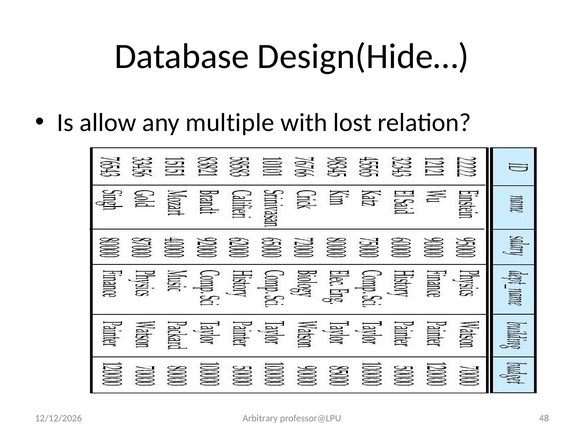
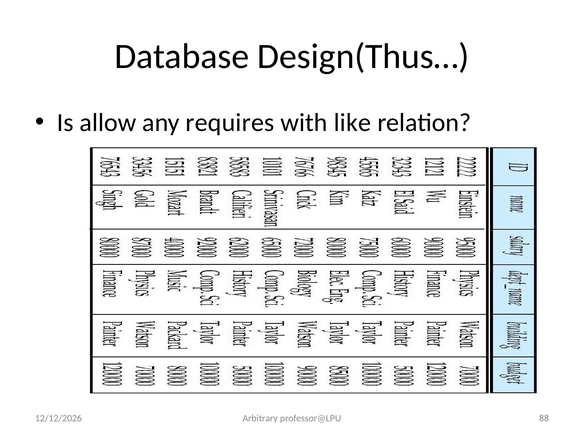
Design(Hide…: Design(Hide… -> Design(Thus…
multiple: multiple -> requires
lost: lost -> like
48: 48 -> 88
